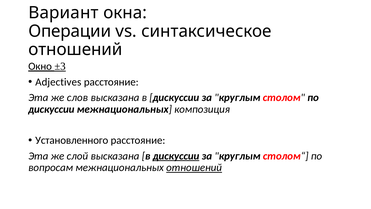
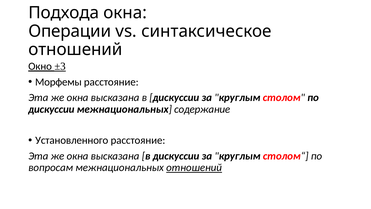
Вариант: Вариант -> Подхода
Adjectives: Adjectives -> Морфемы
слов at (77, 97): слов -> окна
композиция: композиция -> содержание
слой at (77, 156): слой -> окна
дискуссии at (176, 156) underline: present -> none
